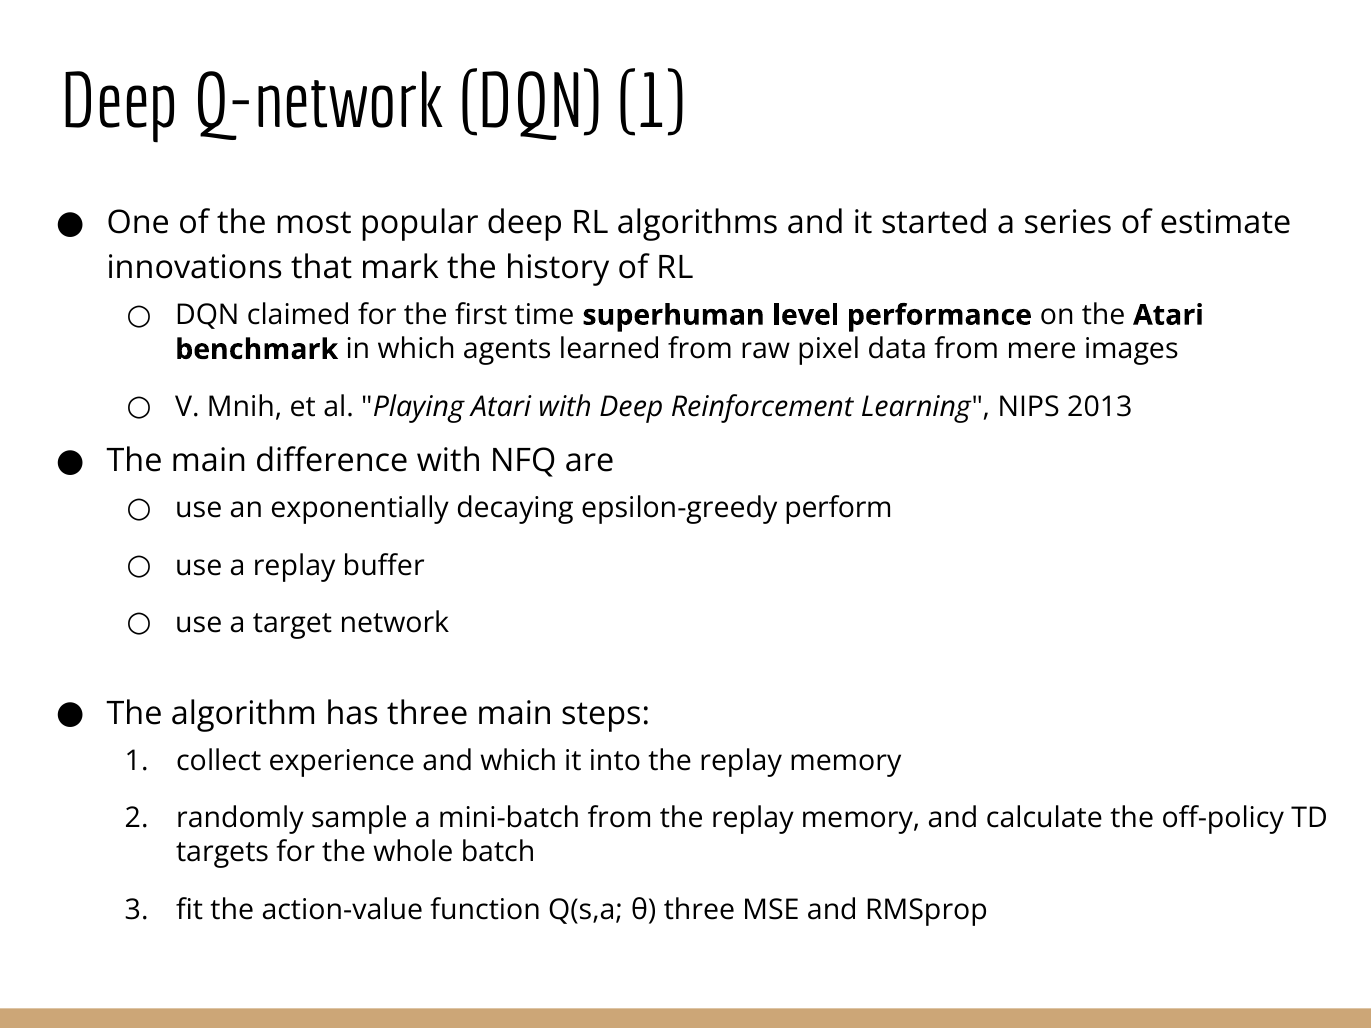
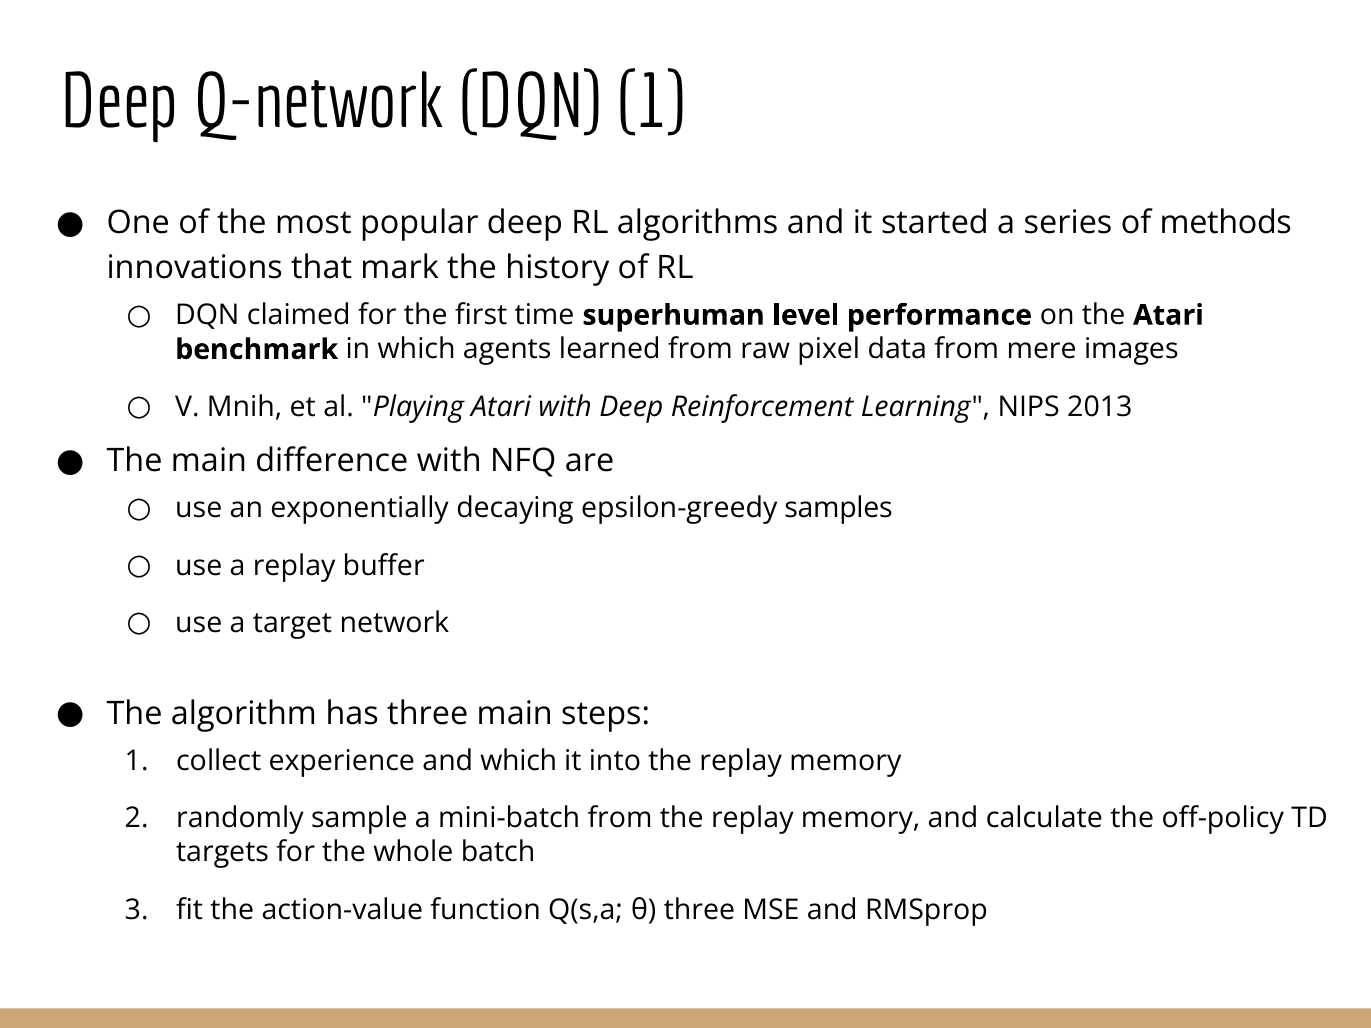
estimate: estimate -> methods
perform: perform -> samples
